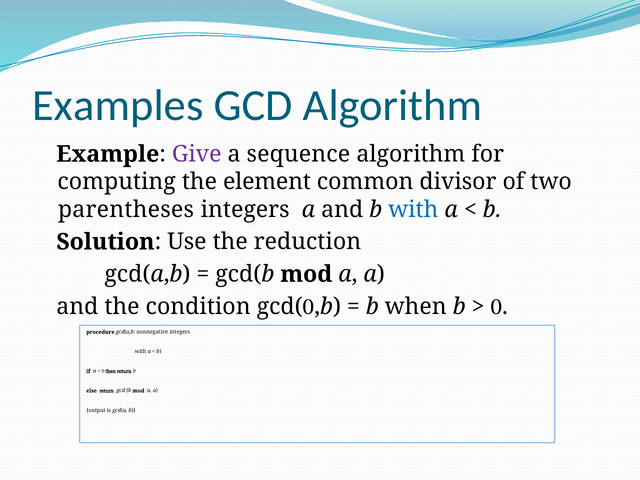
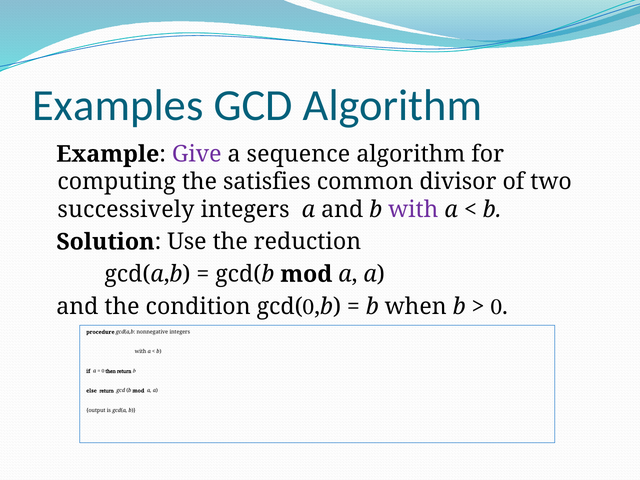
element: element -> satisfies
parentheses: parentheses -> successively
with at (413, 210) colour: blue -> purple
